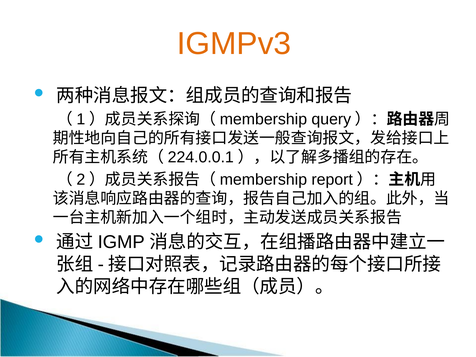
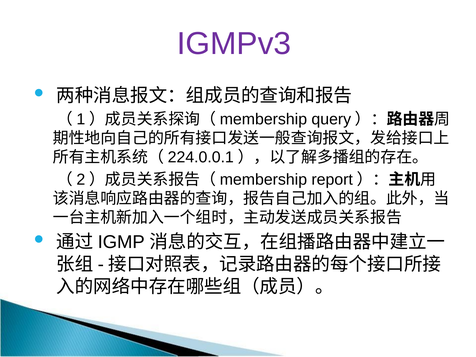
IGMPv3 colour: orange -> purple
